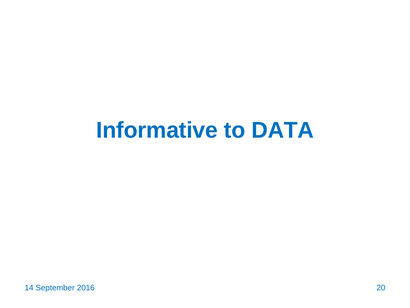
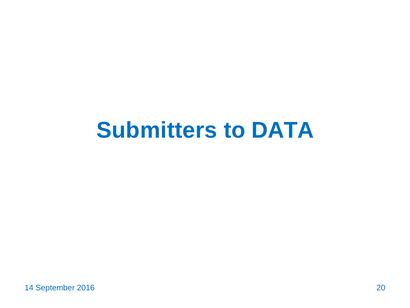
Informative: Informative -> Submitters
